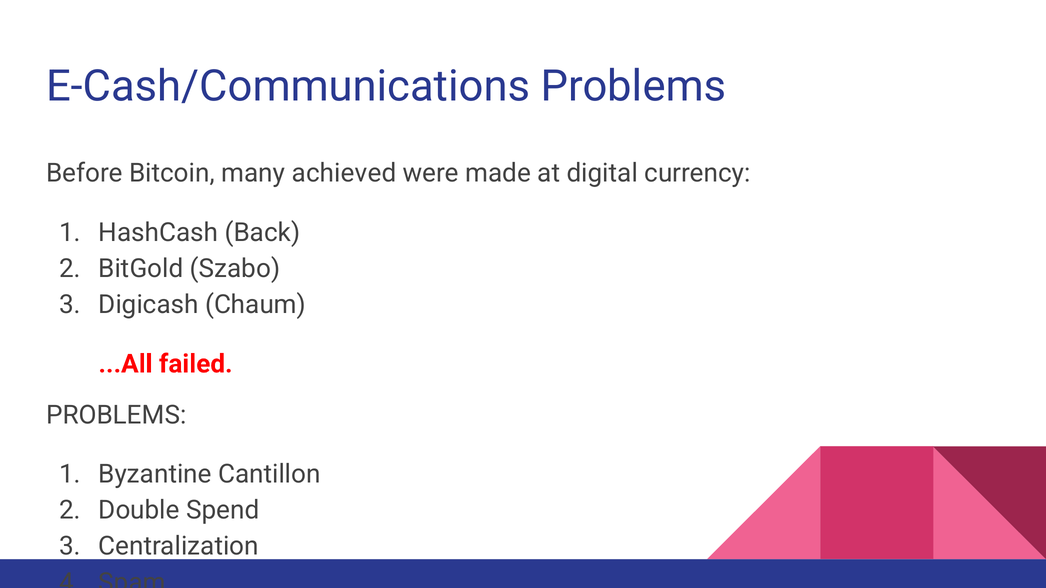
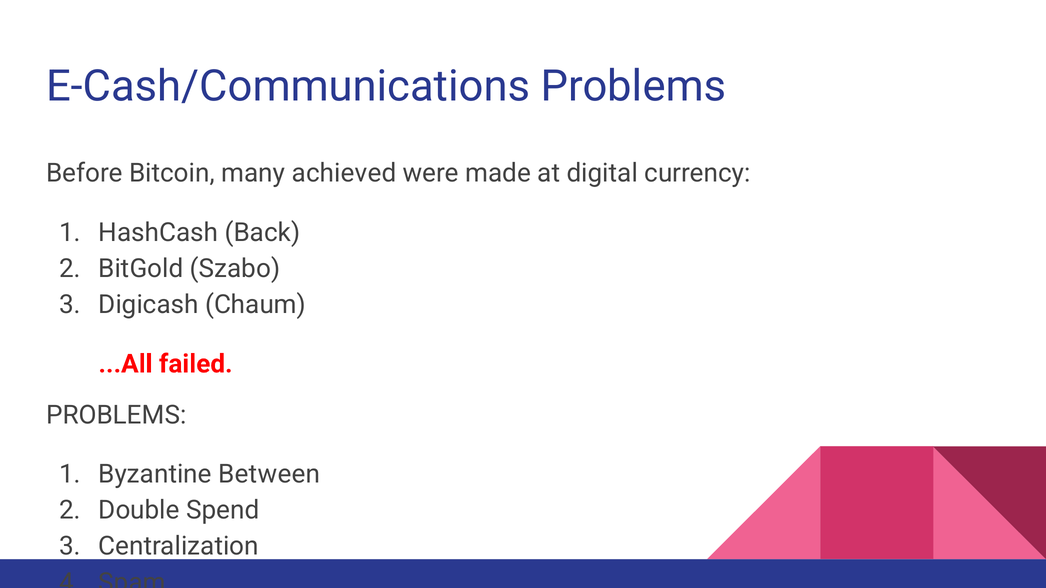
Cantillon: Cantillon -> Between
